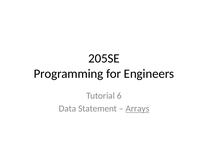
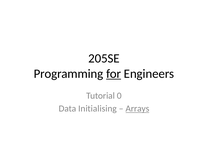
for underline: none -> present
6: 6 -> 0
Statement: Statement -> Initialising
